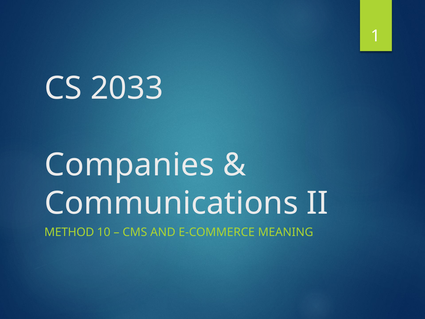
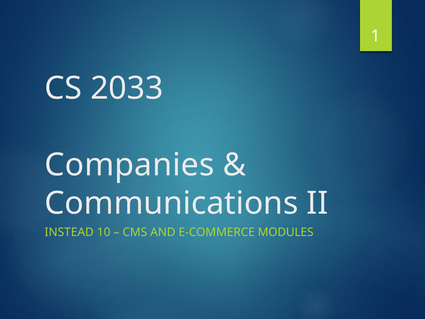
METHOD: METHOD -> INSTEAD
MEANING: MEANING -> MODULES
